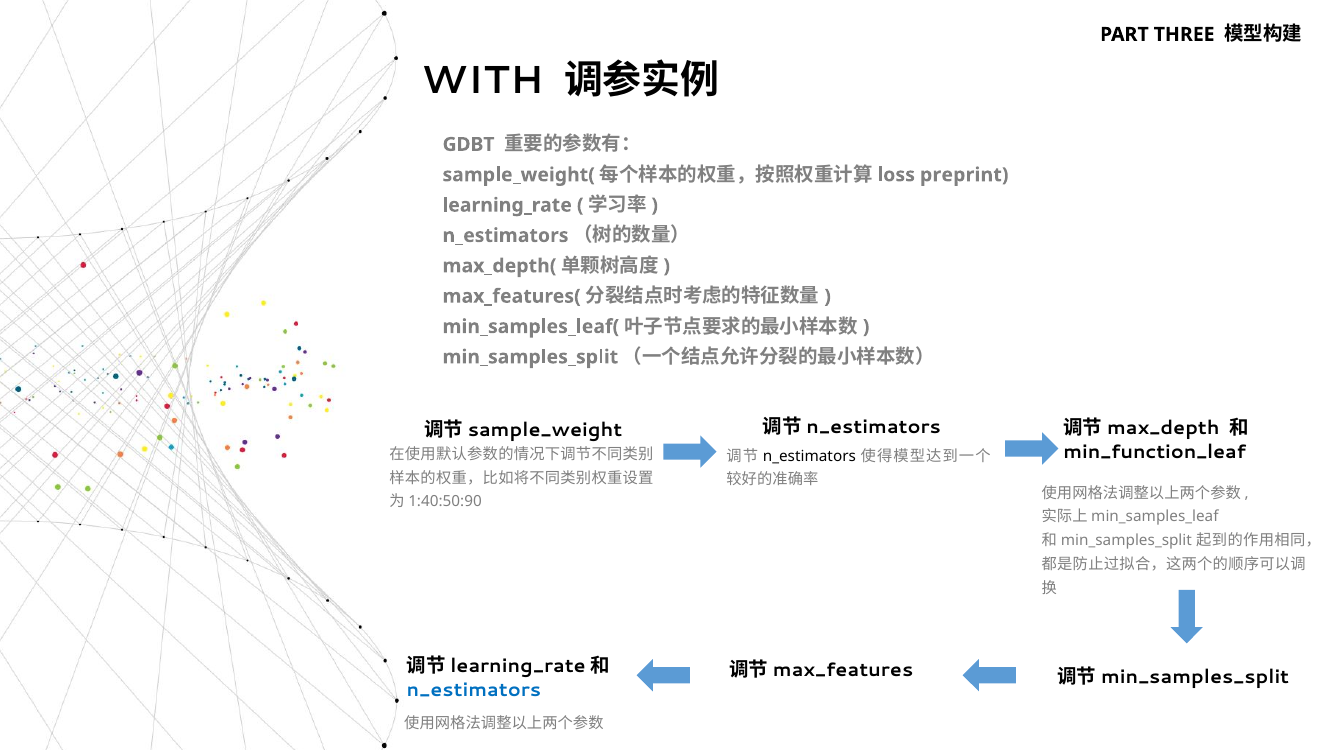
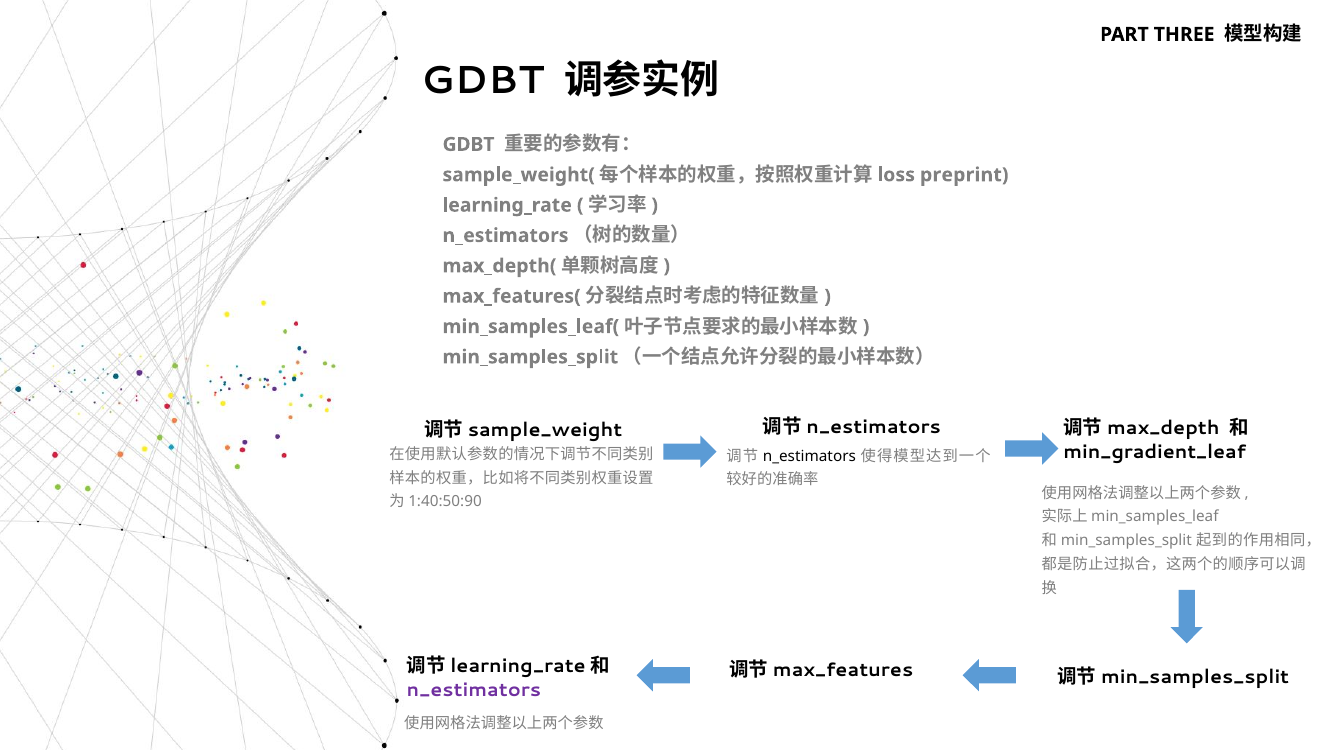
WITH at (482, 81): WITH -> GDBT
min_function_leaf: min_function_leaf -> min_gradient_leaf
n_estimators at (474, 689) colour: blue -> purple
